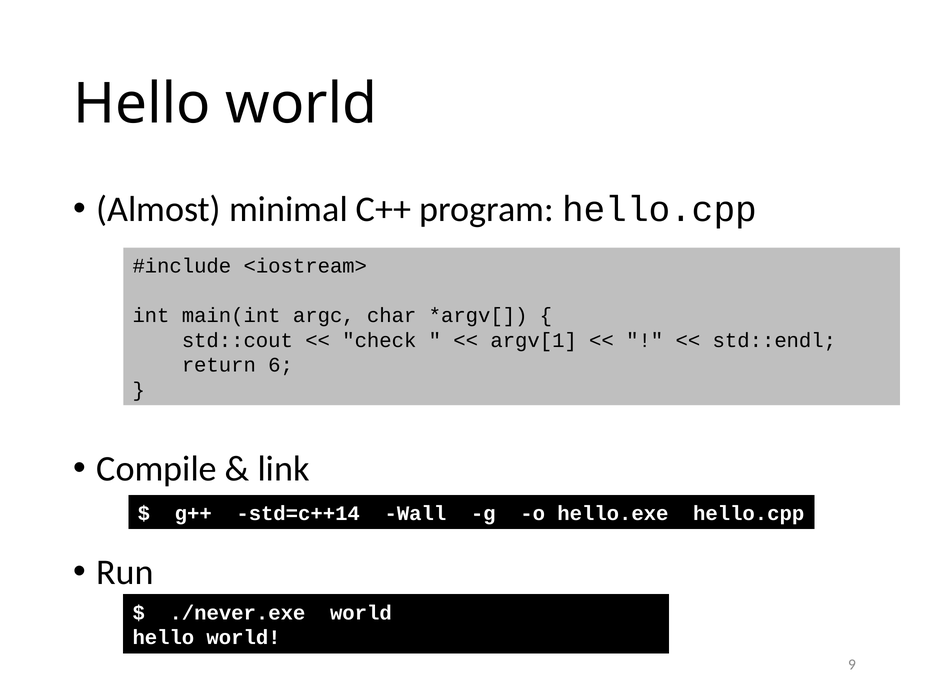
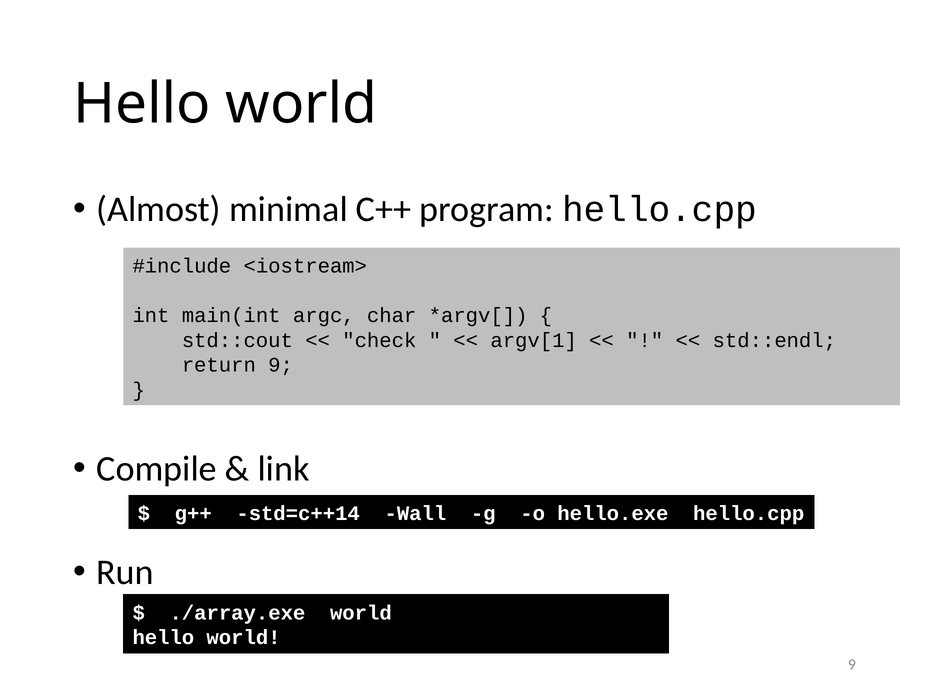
return 6: 6 -> 9
./never.exe: ./never.exe -> ./array.exe
